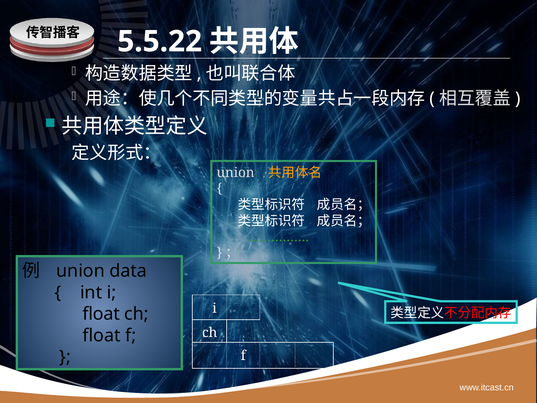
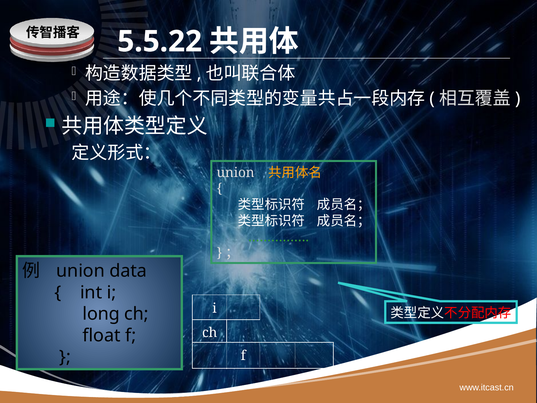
float at (101, 314): float -> long
